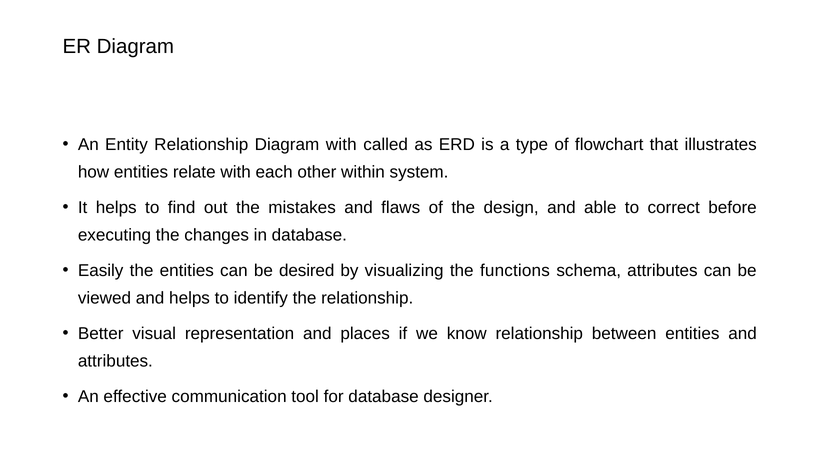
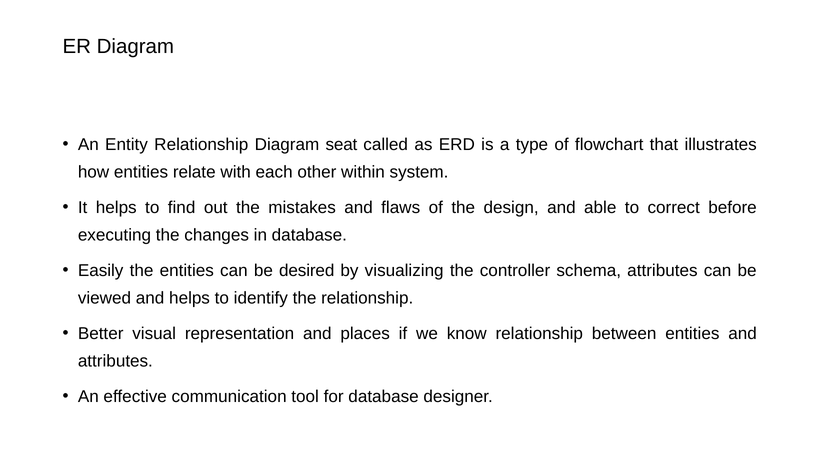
Diagram with: with -> seat
functions: functions -> controller
